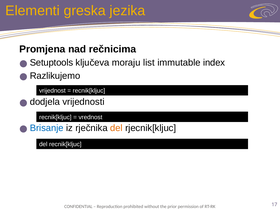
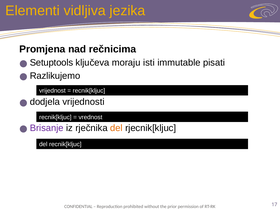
greska: greska -> vidljiva
list: list -> isti
index: index -> pisati
Brisanje colour: blue -> purple
